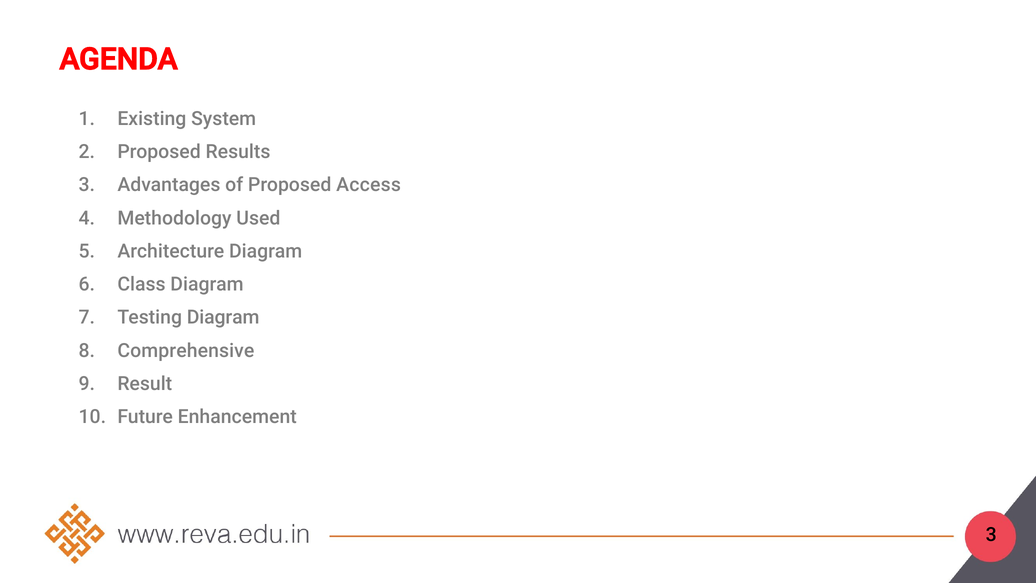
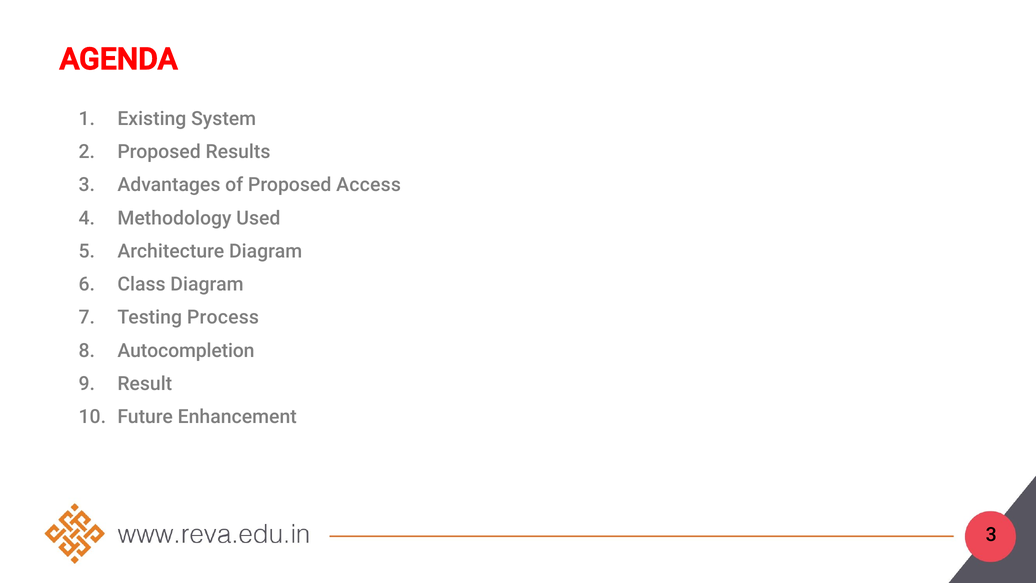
Testing Diagram: Diagram -> Process
Comprehensive: Comprehensive -> Autocompletion
